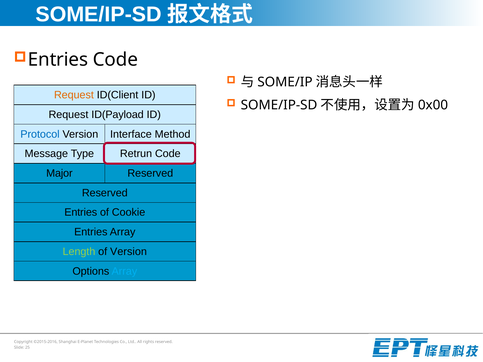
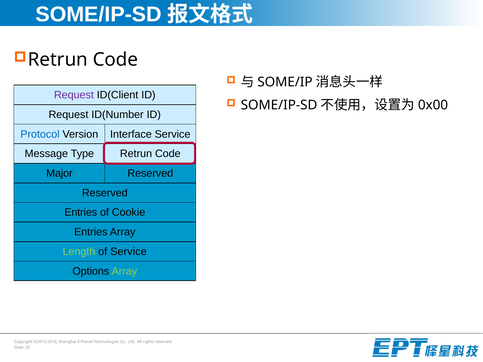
Entries at (58, 60): Entries -> Retrun
Request at (74, 95) colour: orange -> purple
ID(Payload: ID(Payload -> ID(Number
Interface Method: Method -> Service
of Version: Version -> Service
Array at (124, 271) colour: light blue -> light green
